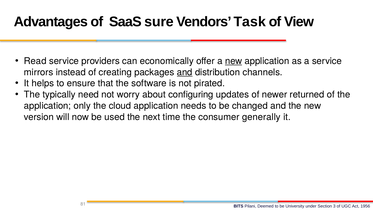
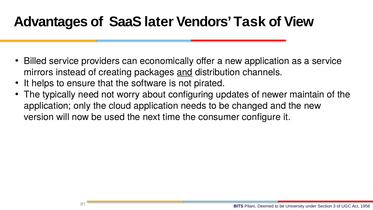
sure: sure -> later
Read: Read -> Billed
new at (234, 61) underline: present -> none
returned: returned -> maintain
generally: generally -> configure
